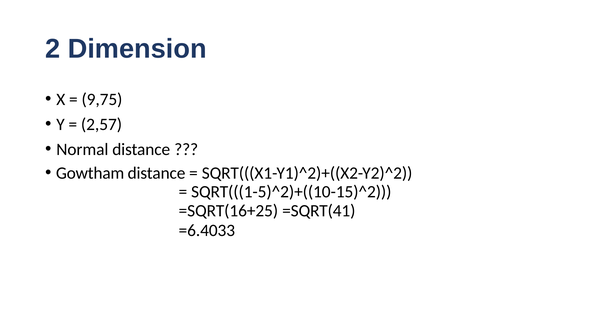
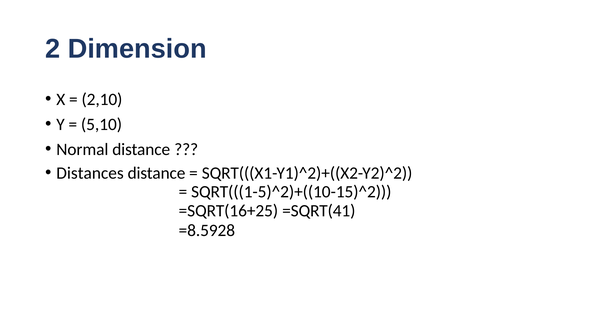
9,75: 9,75 -> 2,10
2,57: 2,57 -> 5,10
Gowtham: Gowtham -> Distances
=6.4033: =6.4033 -> =8.5928
